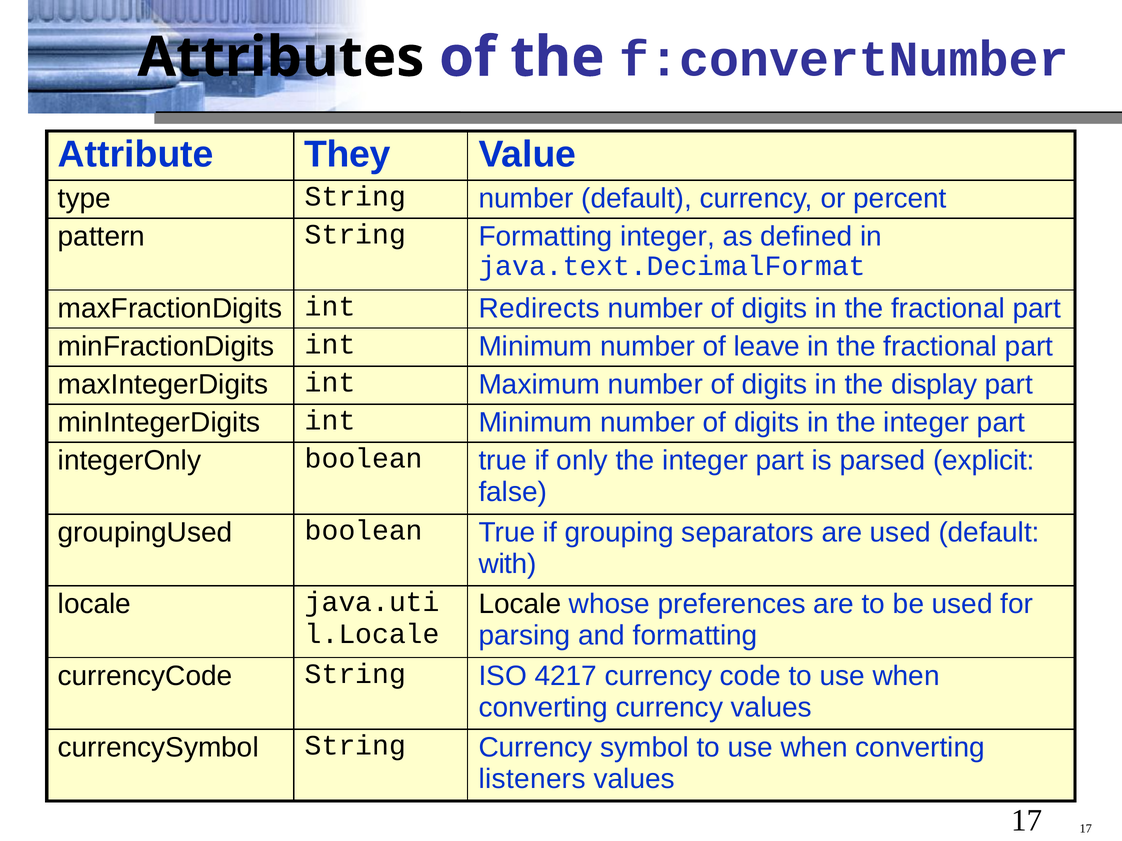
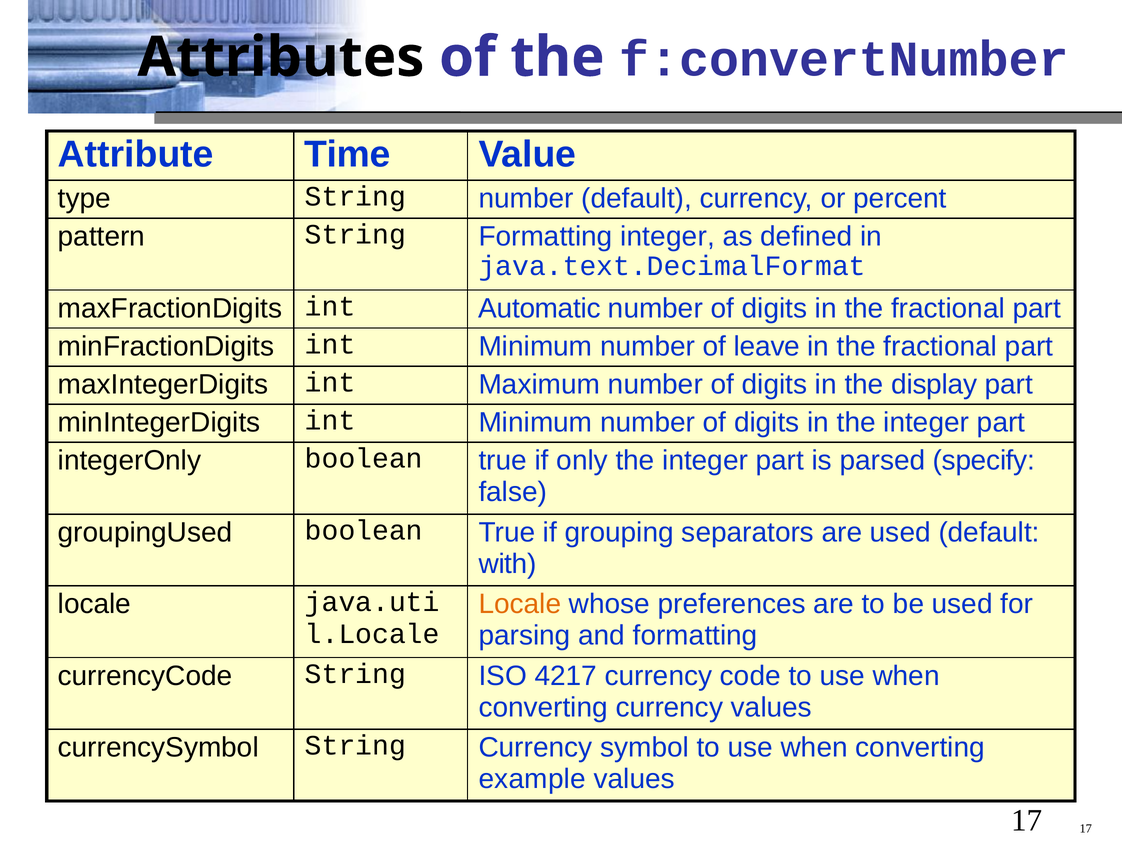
They: They -> Time
Redirects: Redirects -> Automatic
explicit: explicit -> specify
Locale at (520, 605) colour: black -> orange
listeners: listeners -> example
